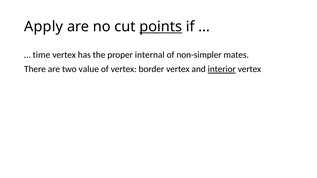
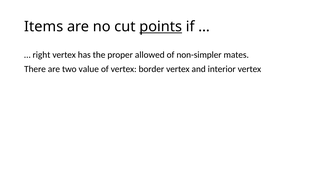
Apply: Apply -> Items
time: time -> right
internal: internal -> allowed
interior underline: present -> none
